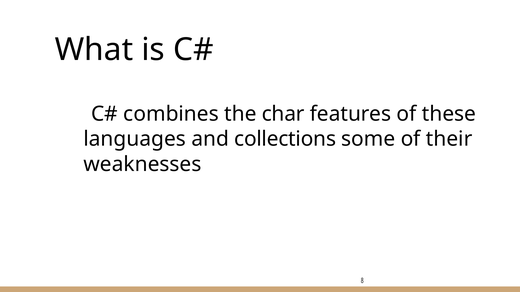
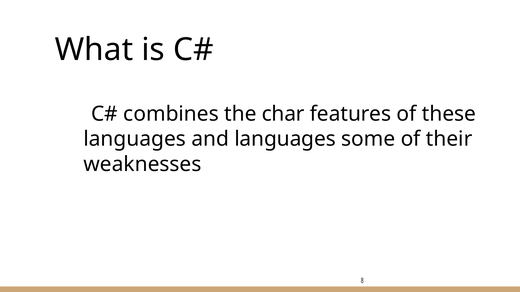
and collections: collections -> languages
